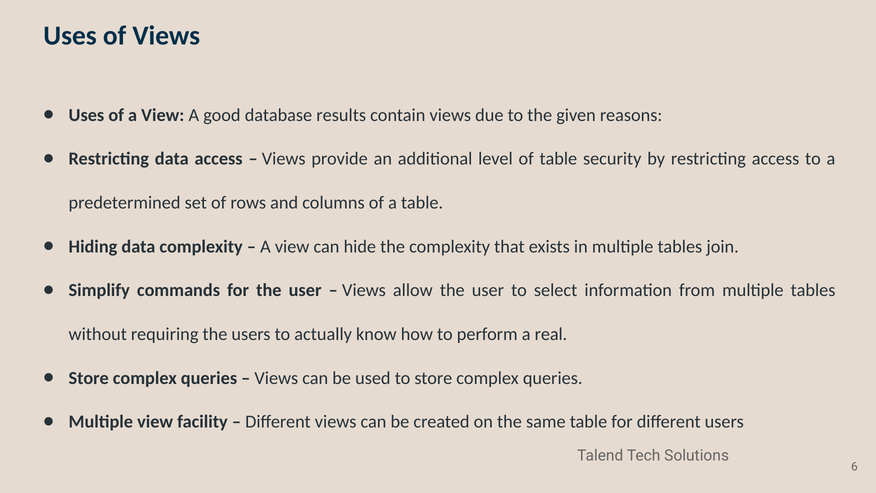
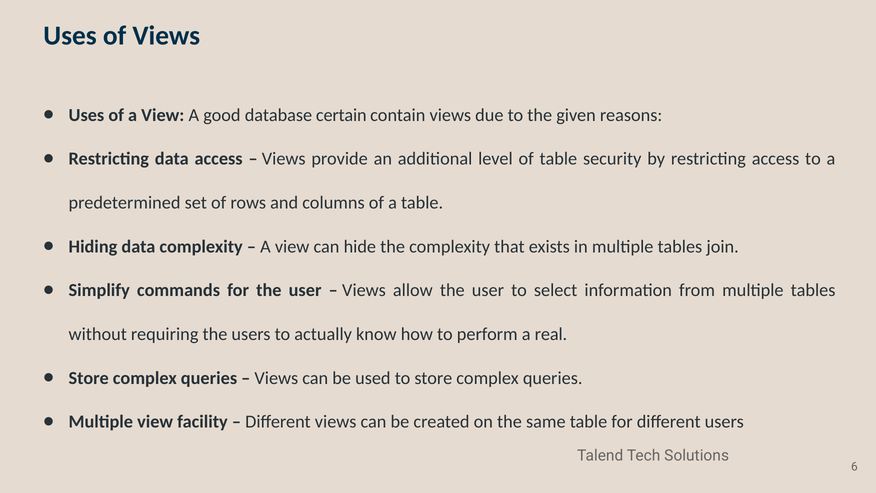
results: results -> certain
